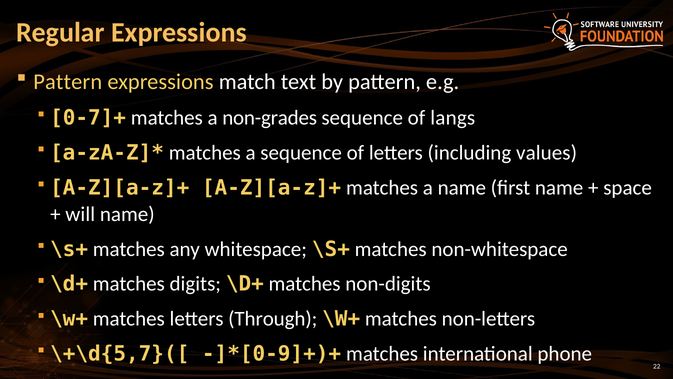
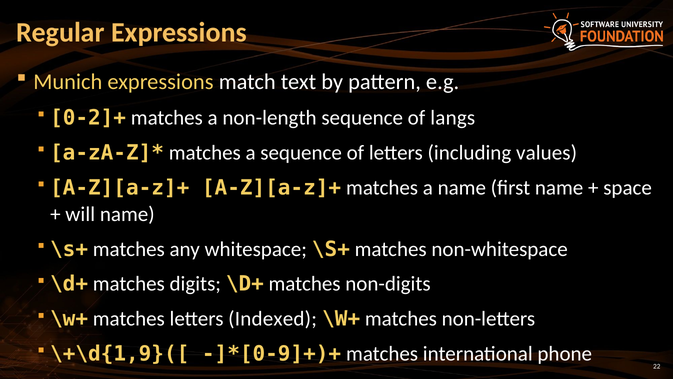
Pattern at (68, 82): Pattern -> Munich
0-7]+: 0-7]+ -> 0-2]+
non-grades: non-grades -> non-length
Through: Through -> Indexed
\+\d{5,7}([: \+\d{5,7}([ -> \+\d{1,9}([
